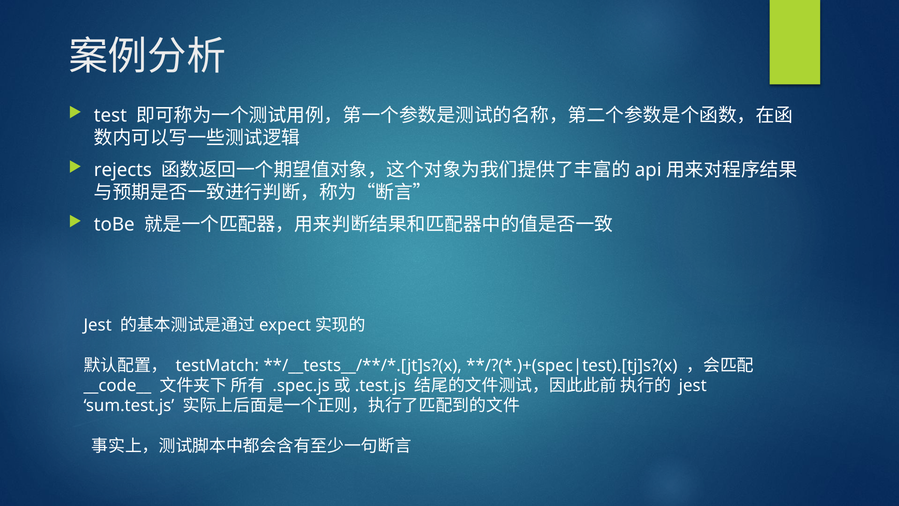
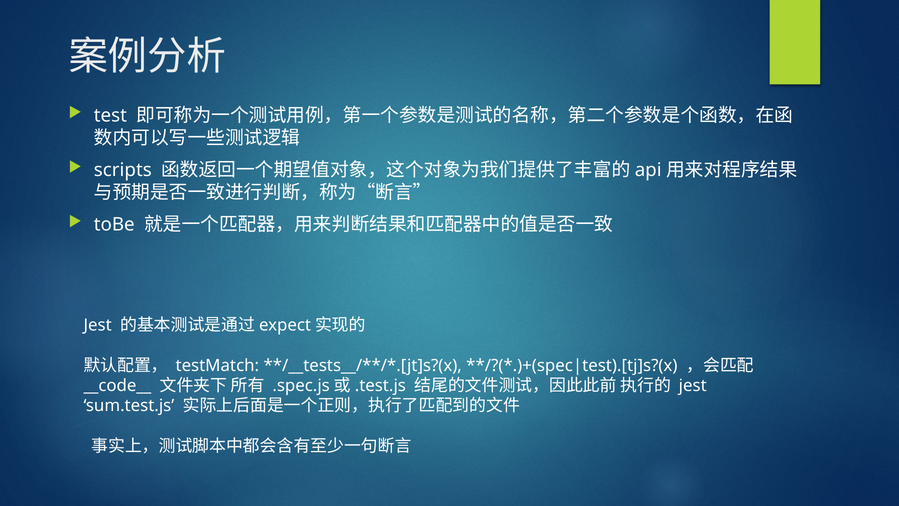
rejects: rejects -> scripts
